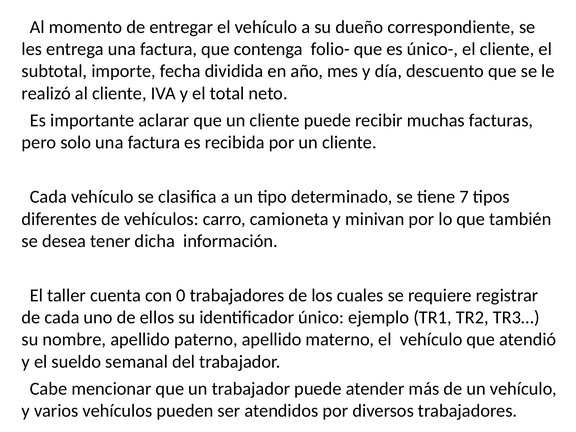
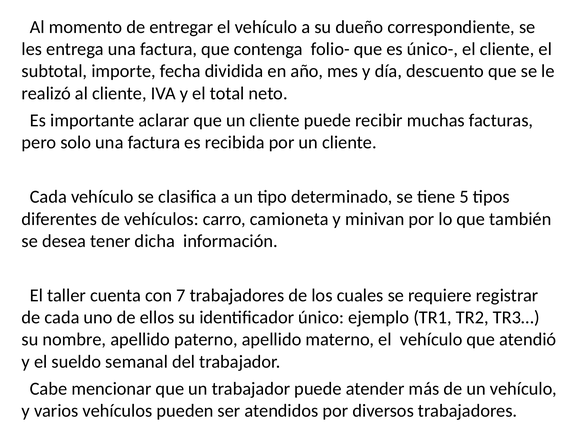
7: 7 -> 5
0: 0 -> 7
